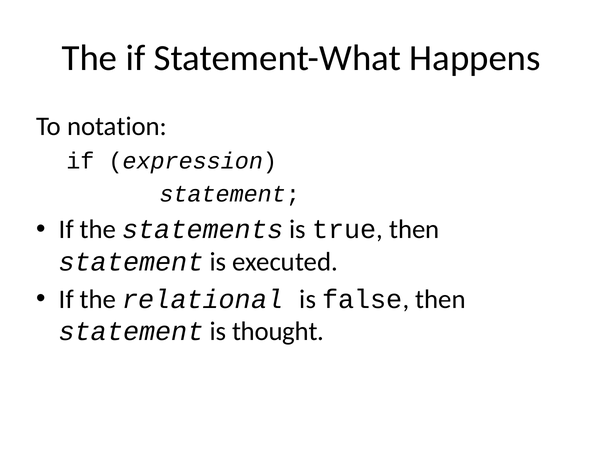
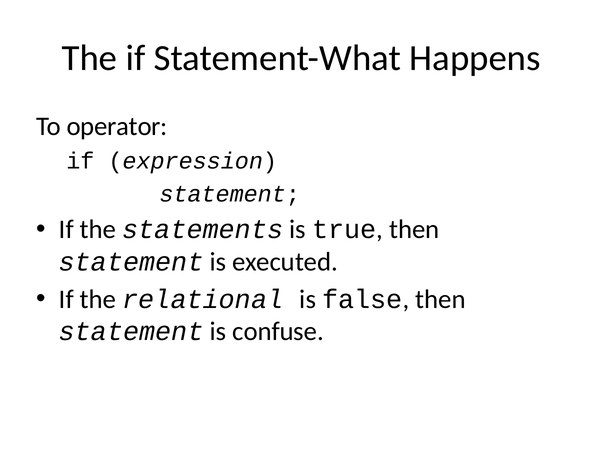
notation: notation -> operator
thought: thought -> confuse
